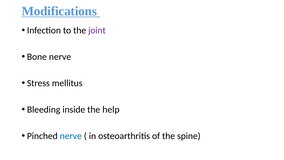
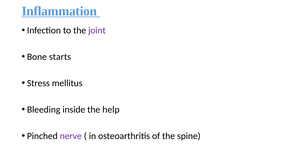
Modifications: Modifications -> Inflammation
Bone nerve: nerve -> starts
nerve at (71, 136) colour: blue -> purple
